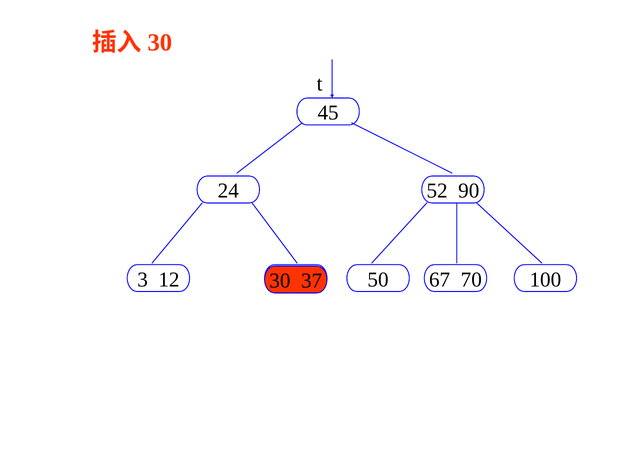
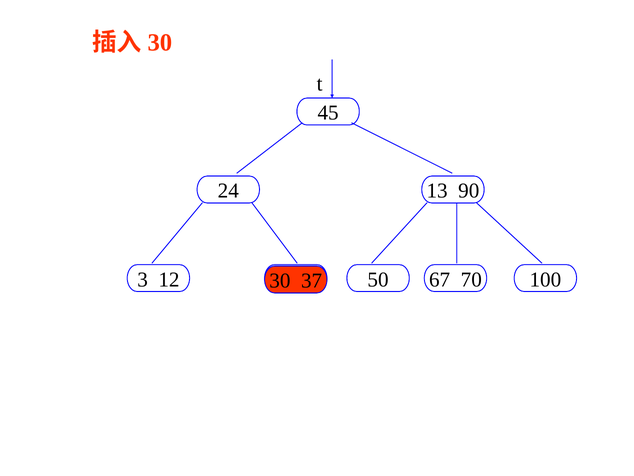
52: 52 -> 13
